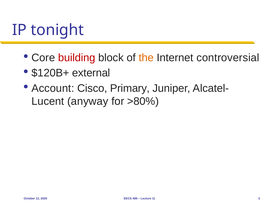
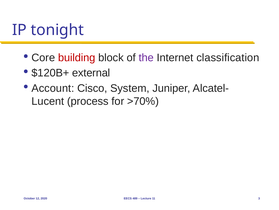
the colour: orange -> purple
controversial: controversial -> classification
Primary: Primary -> System
anyway: anyway -> process
>80%: >80% -> >70%
